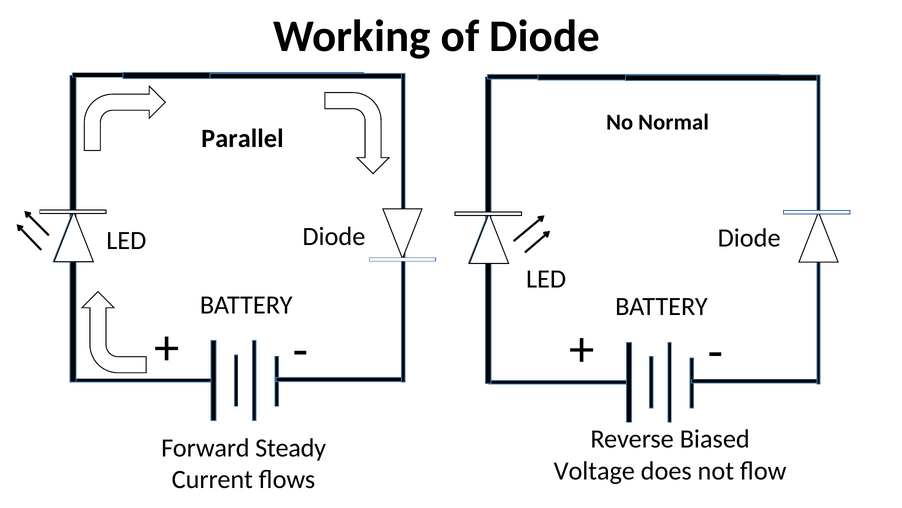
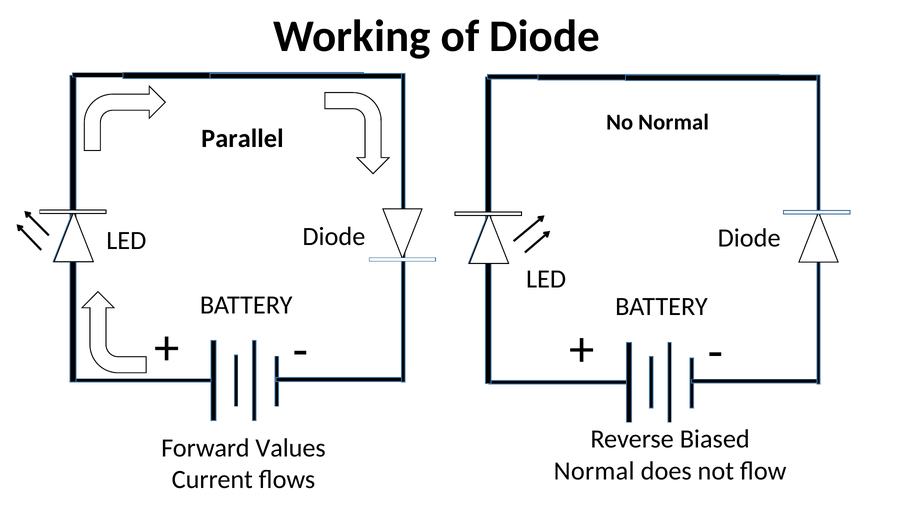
Steady: Steady -> Values
Voltage at (594, 470): Voltage -> Normal
